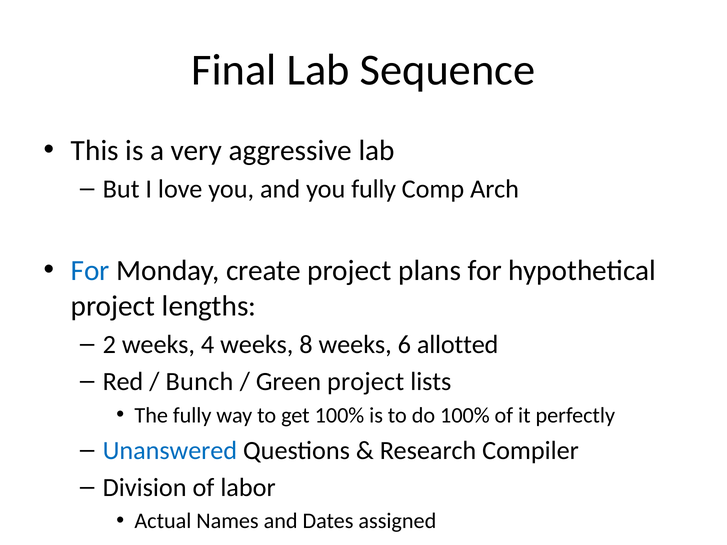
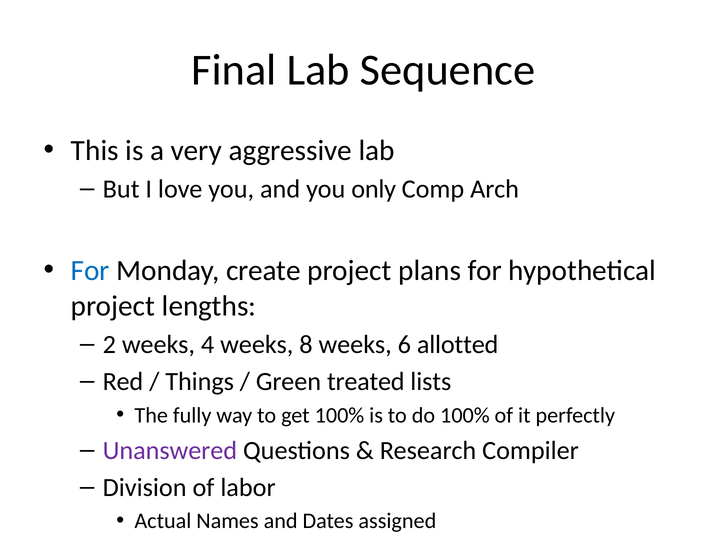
you fully: fully -> only
Bunch: Bunch -> Things
Green project: project -> treated
Unanswered colour: blue -> purple
